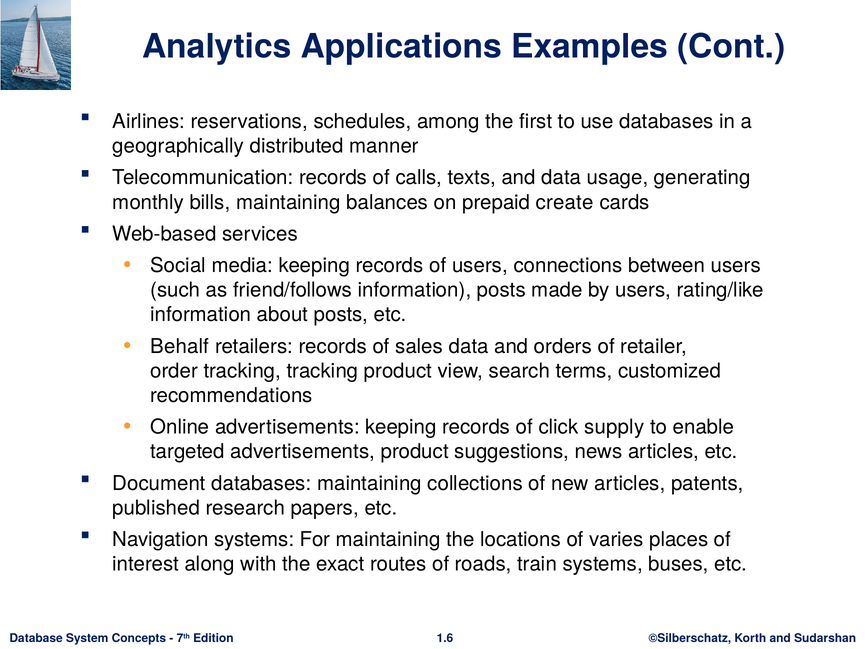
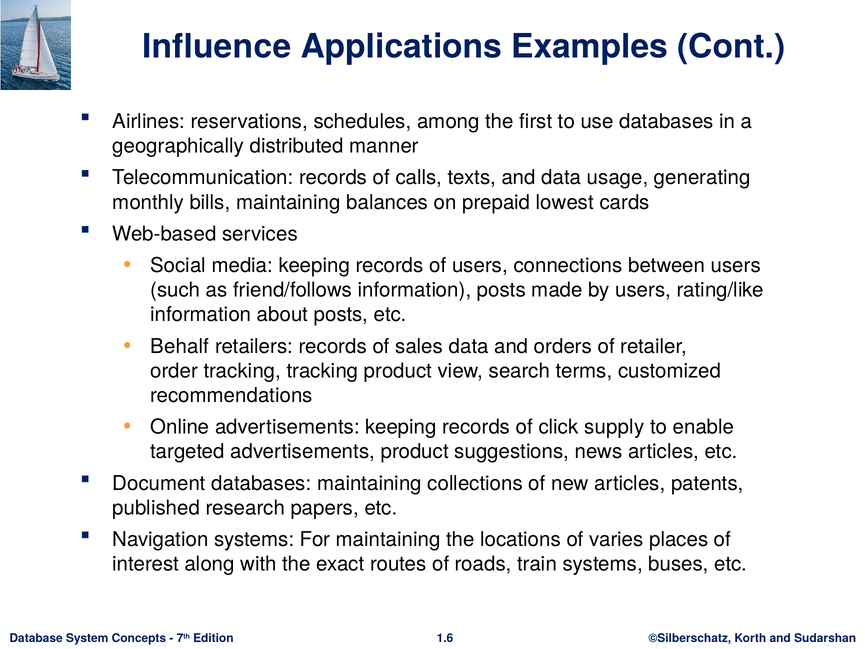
Analytics: Analytics -> Influence
create: create -> lowest
